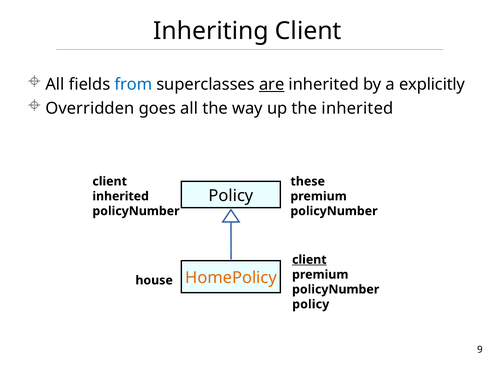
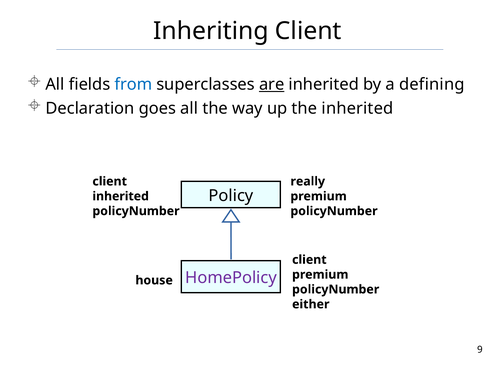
explicitly: explicitly -> defining
Overridden: Overridden -> Declaration
these: these -> really
client at (309, 260) underline: present -> none
HomePolicy colour: orange -> purple
policy at (311, 304): policy -> either
